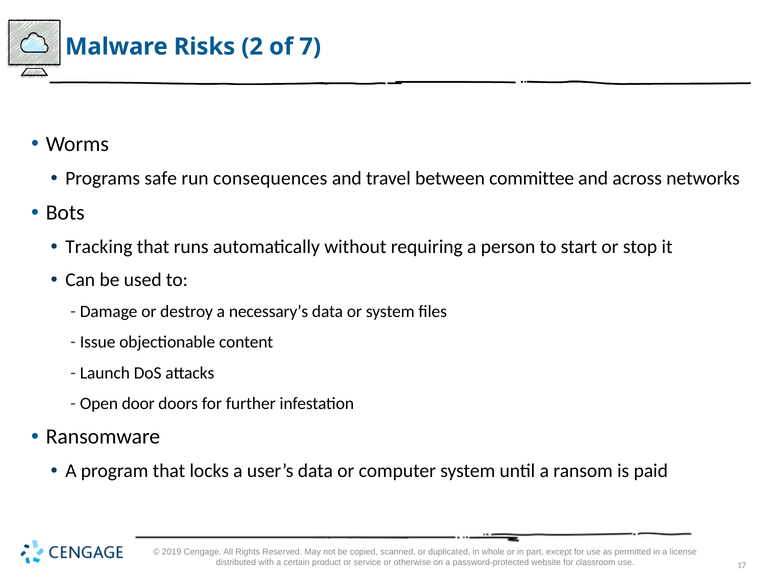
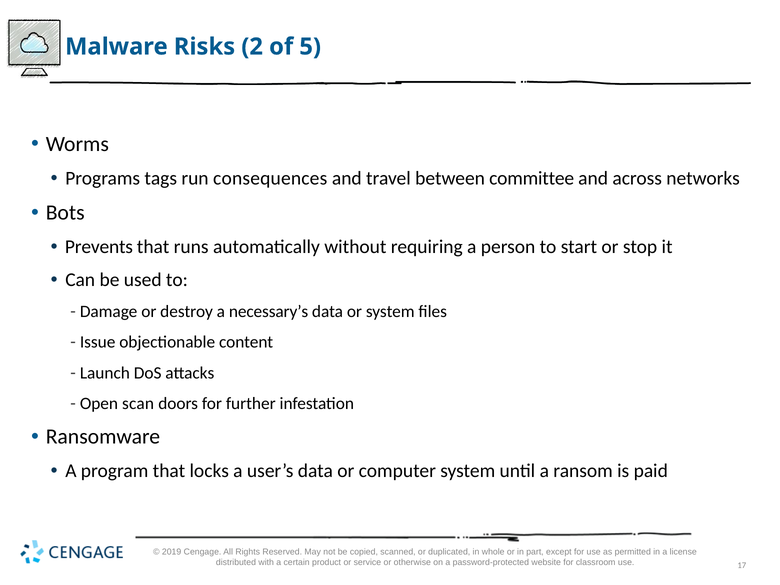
7: 7 -> 5
safe: safe -> tags
Tracking: Tracking -> Prevents
door: door -> scan
